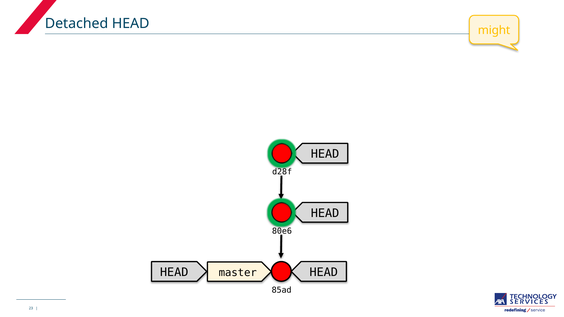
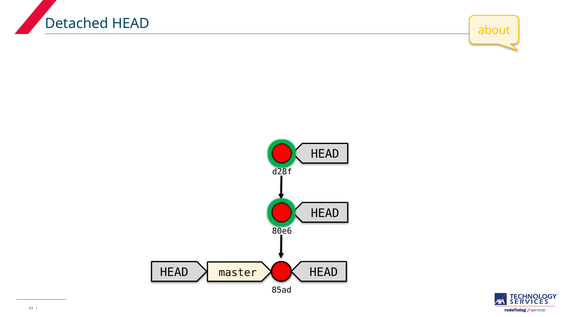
might: might -> about
